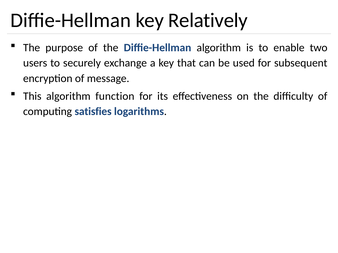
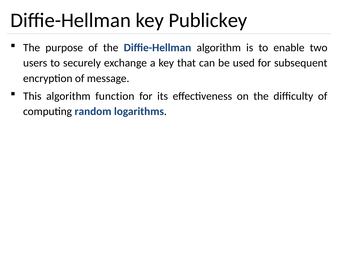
Relatively: Relatively -> Publickey
satisfies: satisfies -> random
